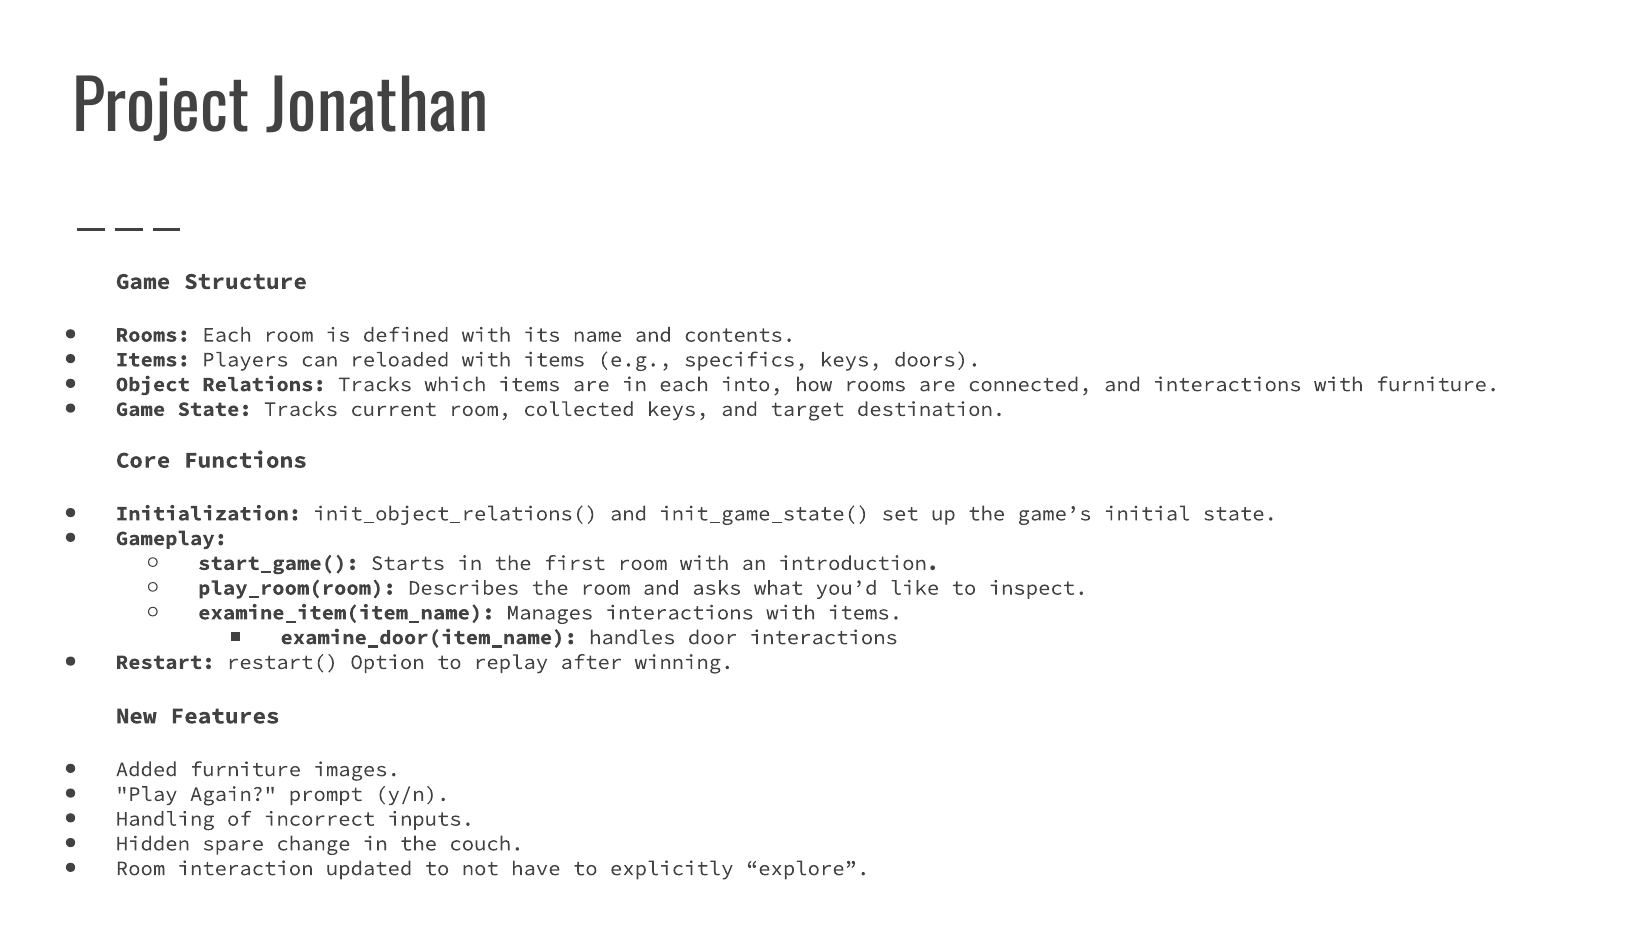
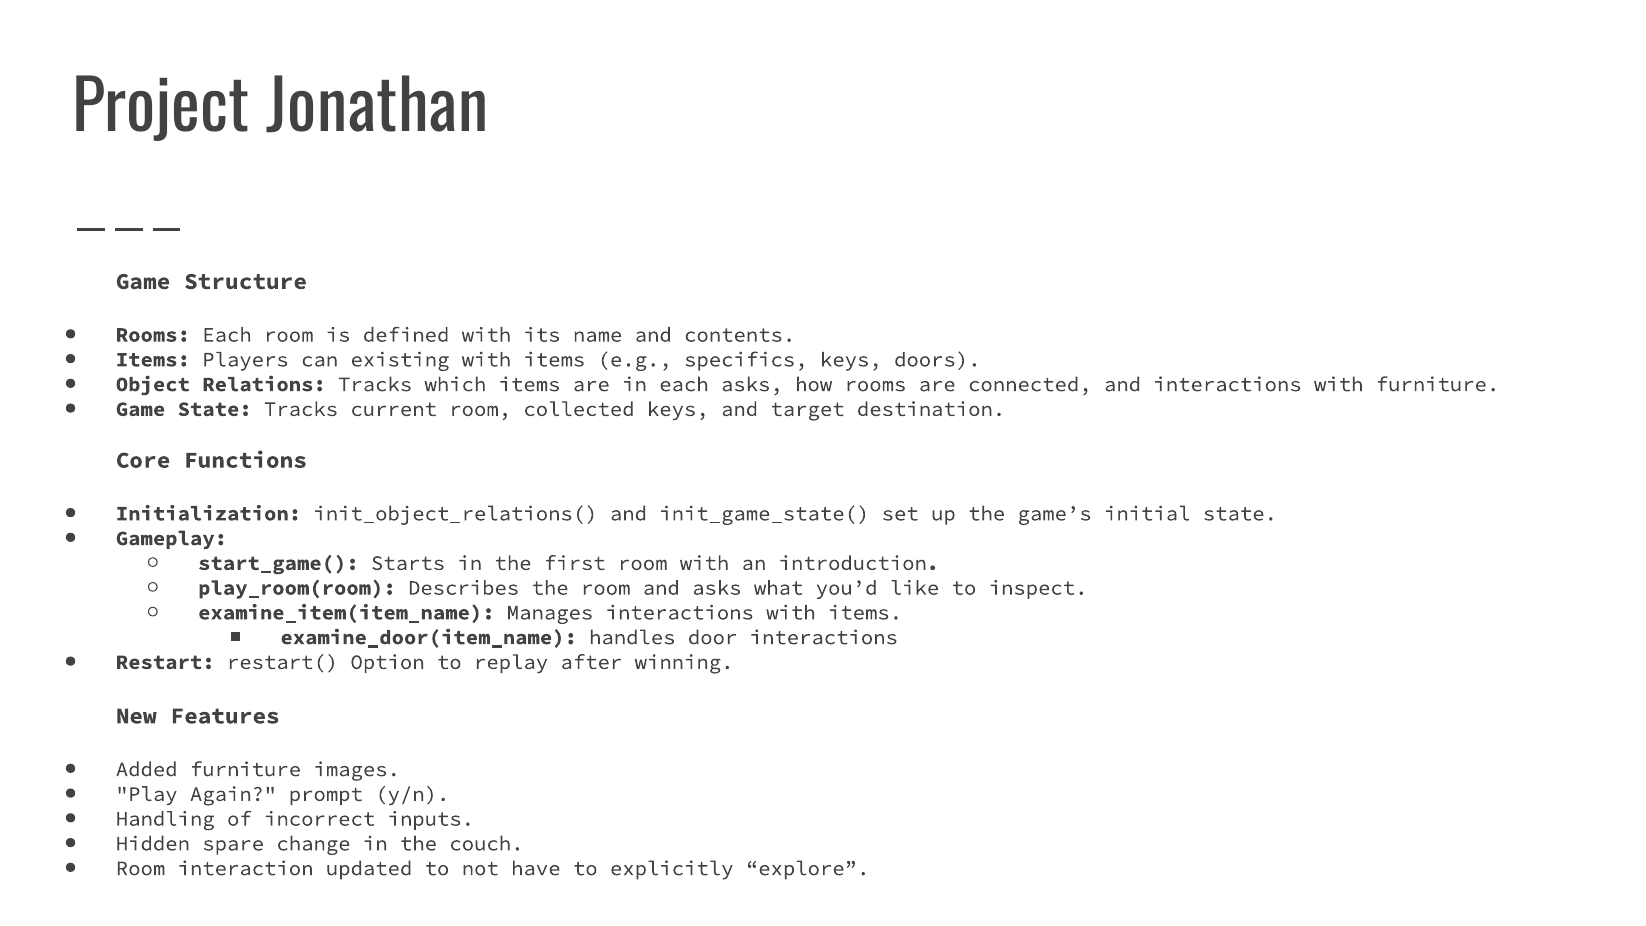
reloaded: reloaded -> existing
each into: into -> asks
